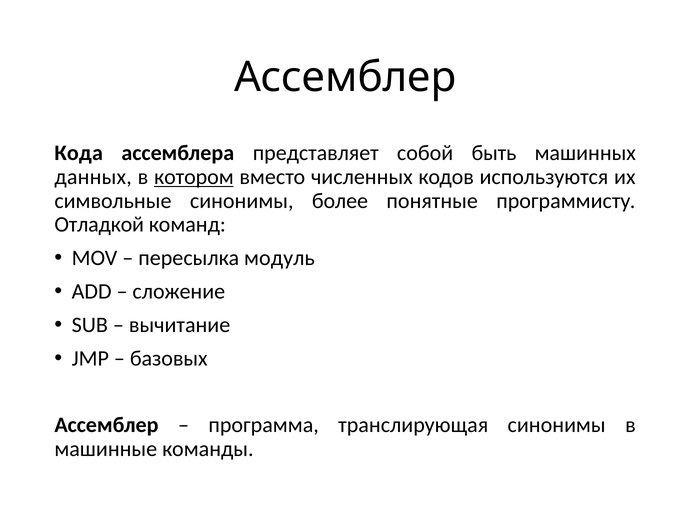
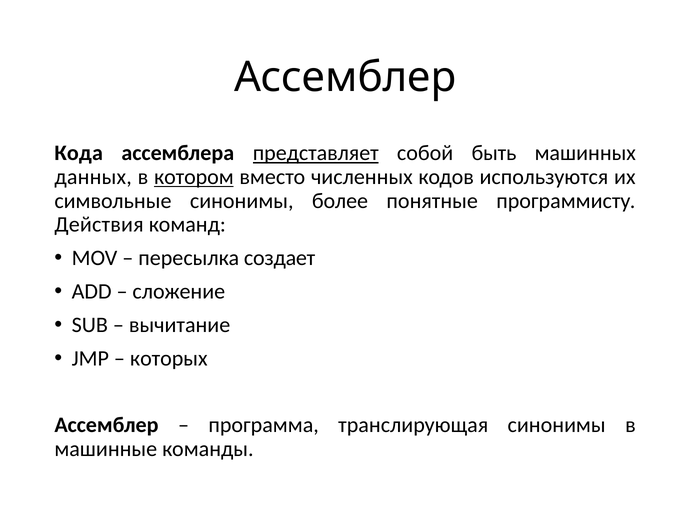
представляет underline: none -> present
Отладкой: Отладкой -> Действия
модуль: модуль -> создает
базовых: базовых -> которых
